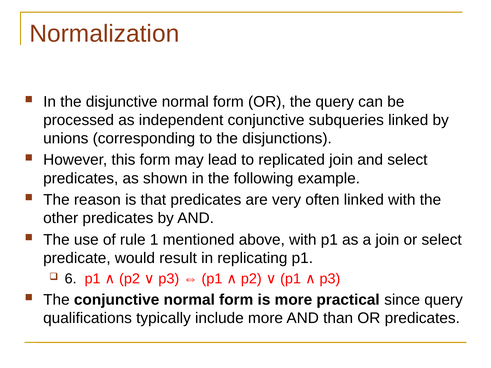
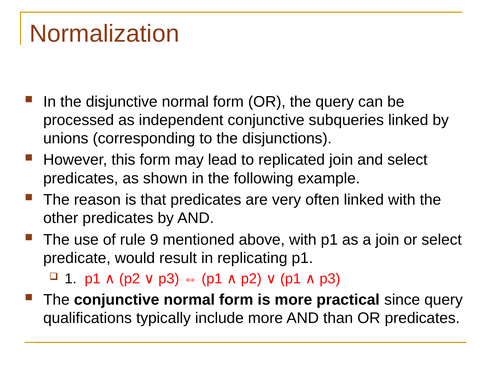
1: 1 -> 9
6: 6 -> 1
